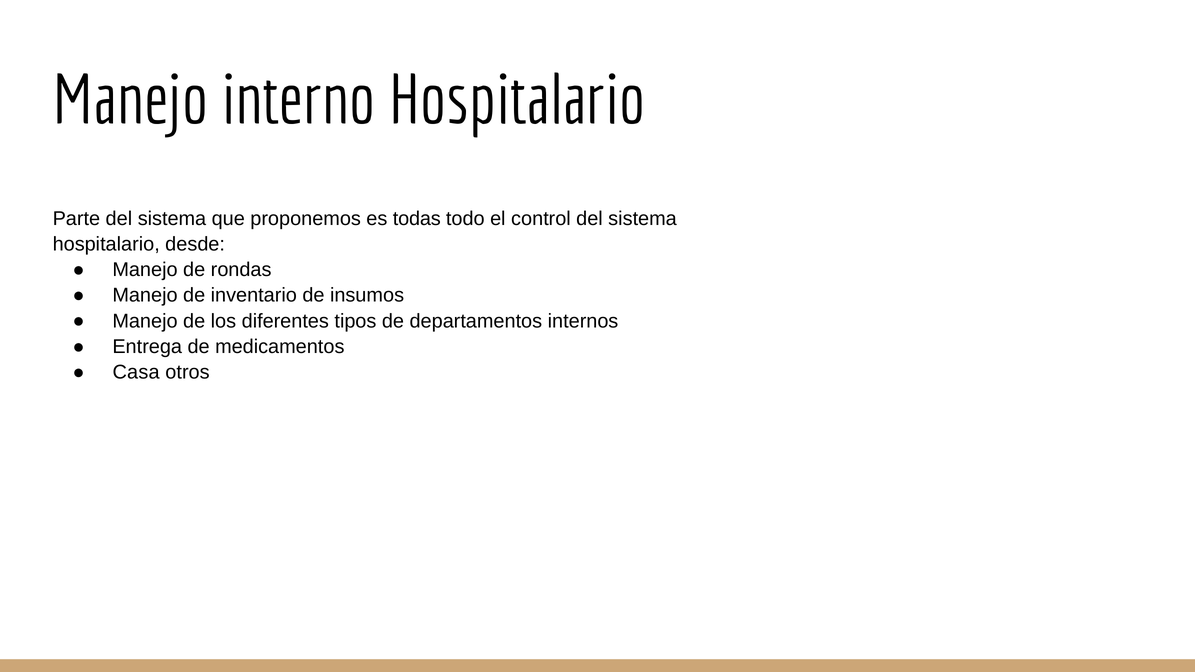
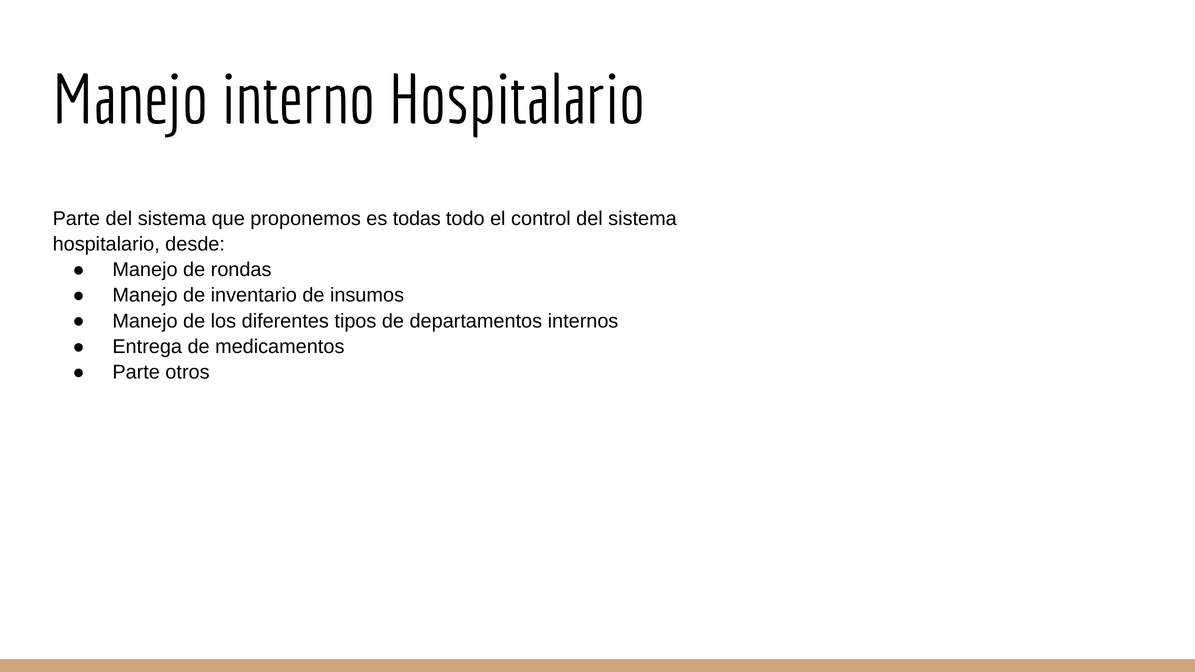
Casa at (136, 372): Casa -> Parte
